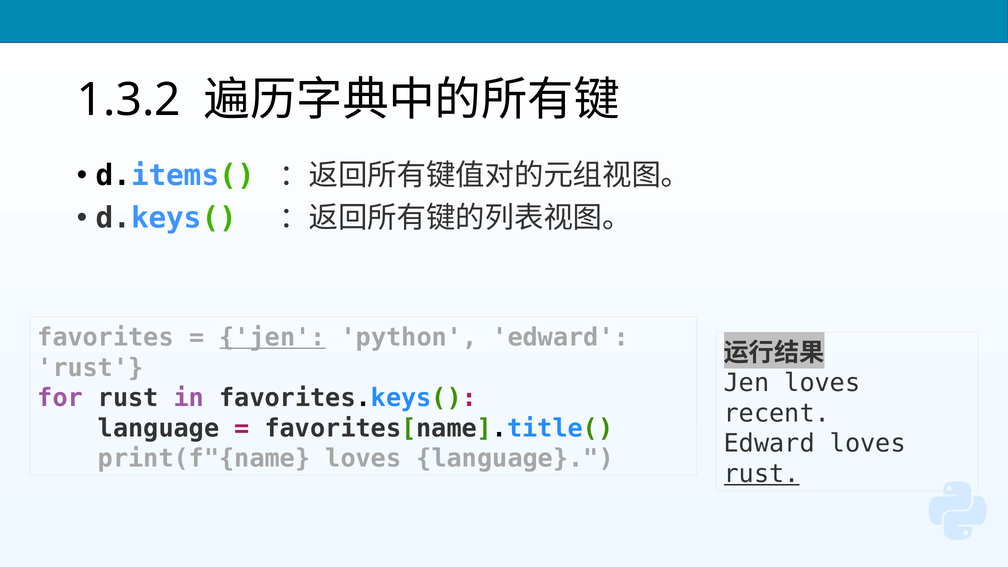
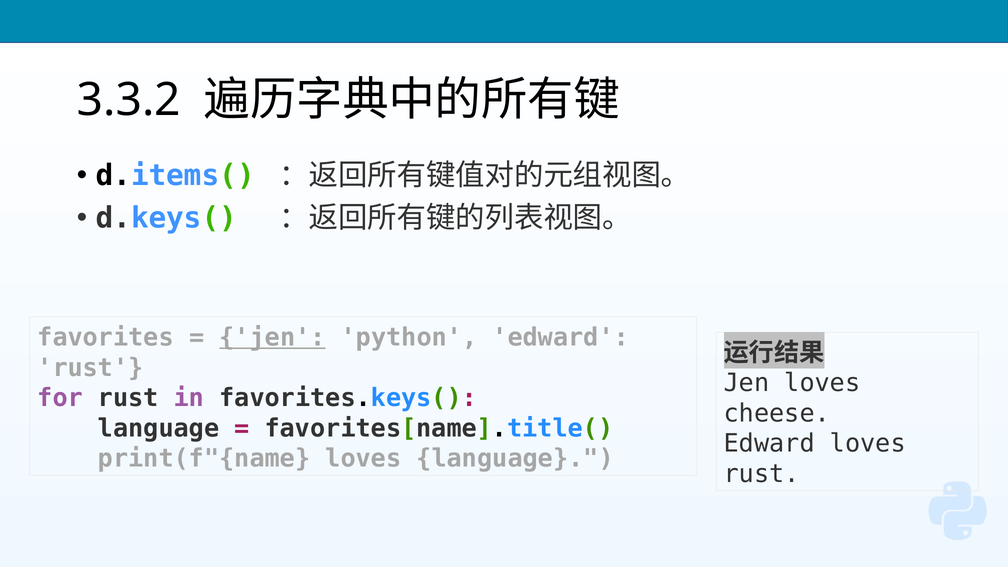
1.3.2: 1.3.2 -> 3.3.2
recent: recent -> cheese
rust at (762, 474) underline: present -> none
